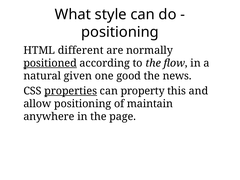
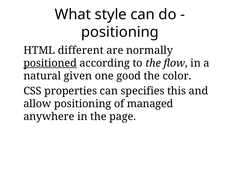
news: news -> color
properties underline: present -> none
property: property -> specifies
maintain: maintain -> managed
